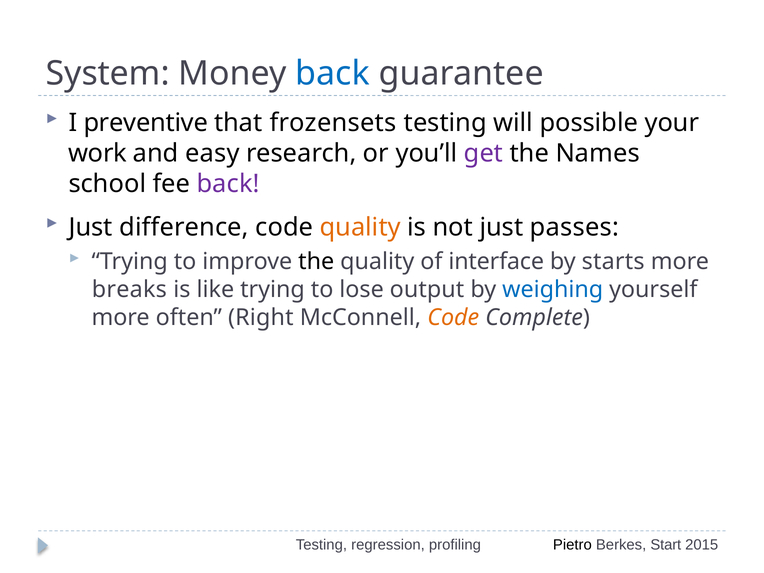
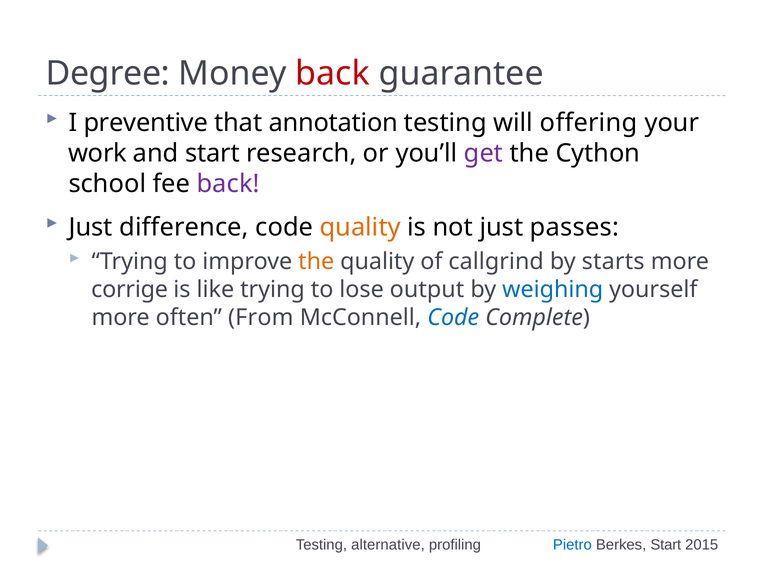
System: System -> Degree
back at (333, 74) colour: blue -> red
frozensets: frozensets -> annotation
possible: possible -> offering
and easy: easy -> start
Names: Names -> Cython
the at (316, 262) colour: black -> orange
interface: interface -> callgrind
breaks: breaks -> corrige
Right: Right -> From
Code at (453, 318) colour: orange -> blue
regression: regression -> alternative
Pietro colour: black -> blue
